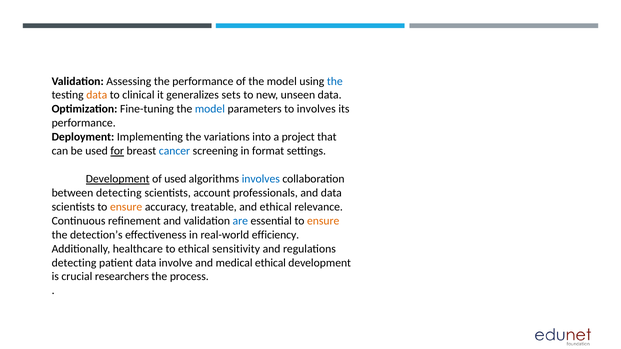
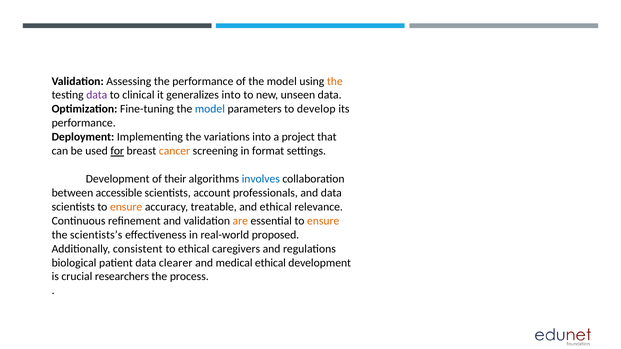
the at (335, 81) colour: blue -> orange
data at (97, 95) colour: orange -> purple
generalizes sets: sets -> into
to involves: involves -> develop
cancer colour: blue -> orange
Development at (118, 179) underline: present -> none
of used: used -> their
between detecting: detecting -> accessible
are colour: blue -> orange
detection’s: detection’s -> scientists’s
efficiency: efficiency -> proposed
healthcare: healthcare -> consistent
sensitivity: sensitivity -> caregivers
detecting at (74, 263): detecting -> biological
involve: involve -> clearer
